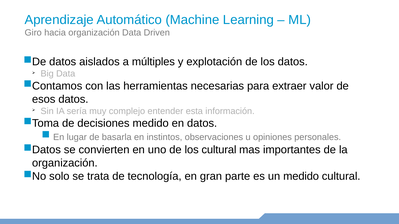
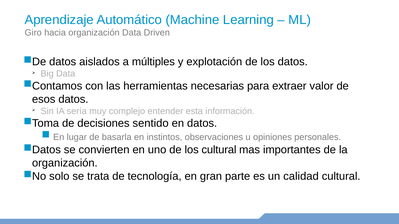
decisiones medido: medido -> sentido
un medido: medido -> calidad
